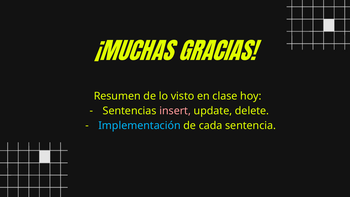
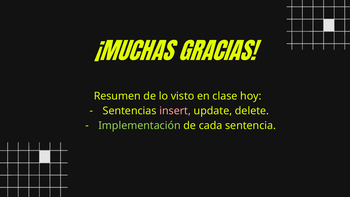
Implementación colour: light blue -> light green
